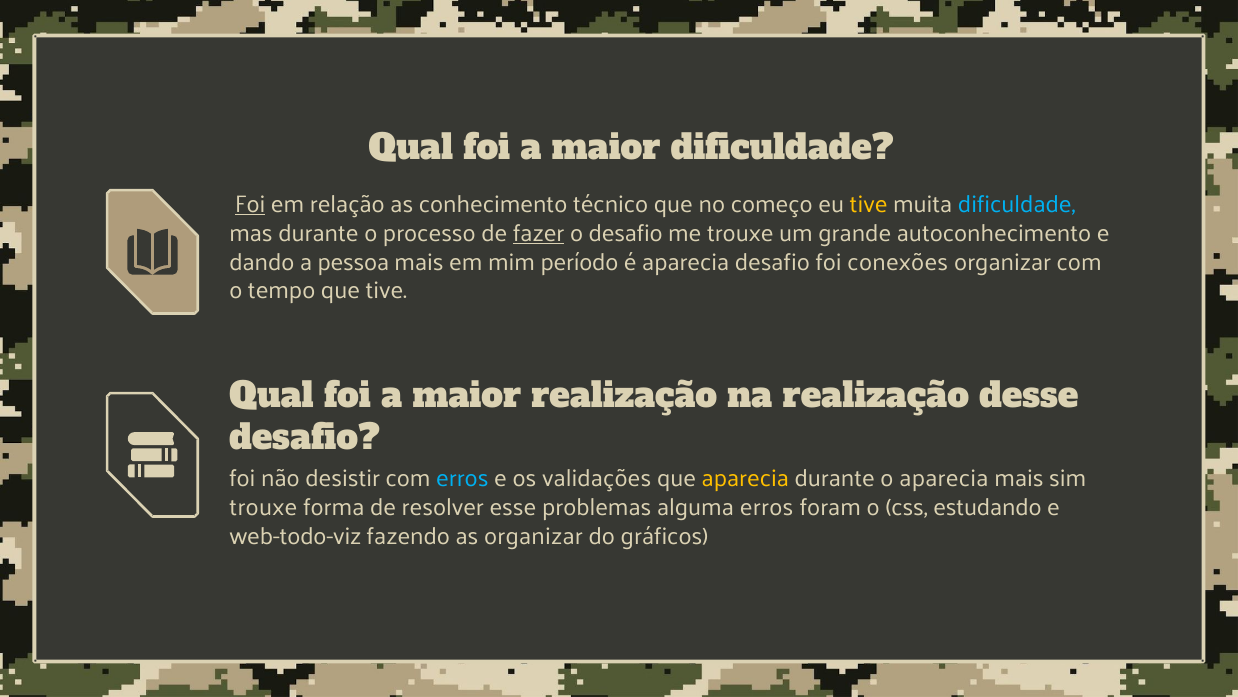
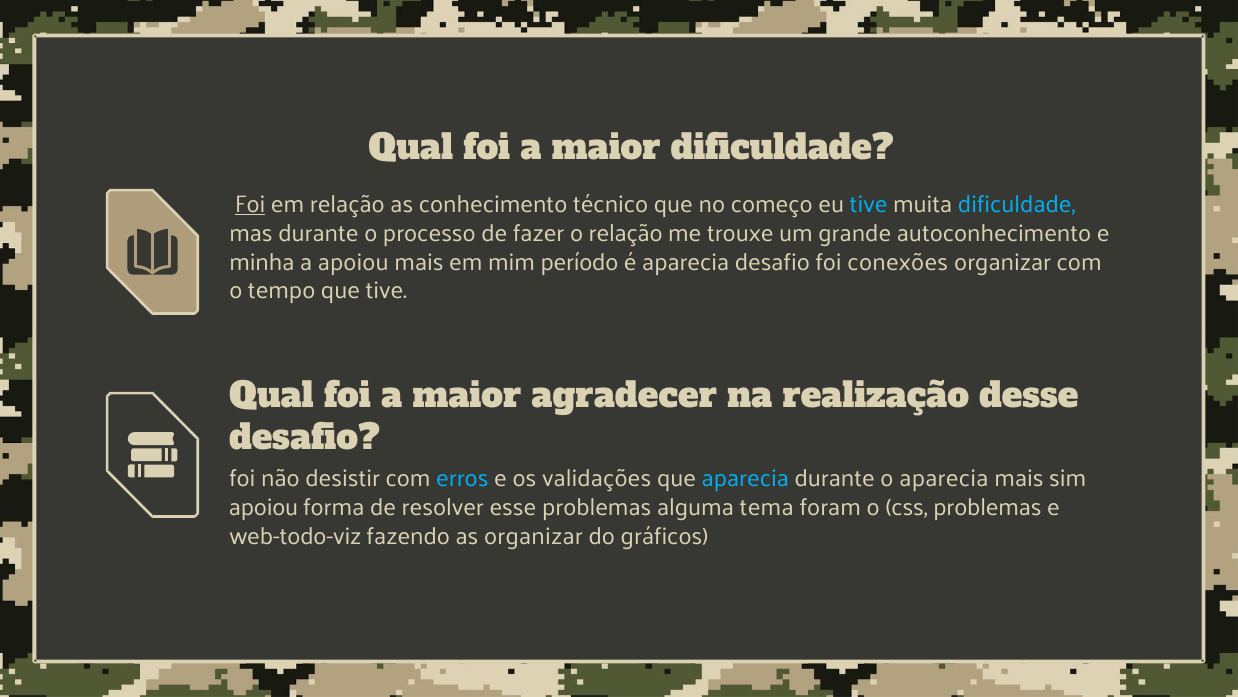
tive at (869, 204) colour: yellow -> light blue
fazer underline: present -> none
o desafio: desafio -> relação
dando: dando -> minha
a pessoa: pessoa -> apoiou
maior realização: realização -> agradecer
aparecia at (745, 479) colour: yellow -> light blue
trouxe at (263, 507): trouxe -> apoiou
alguma erros: erros -> tema
css estudando: estudando -> problemas
